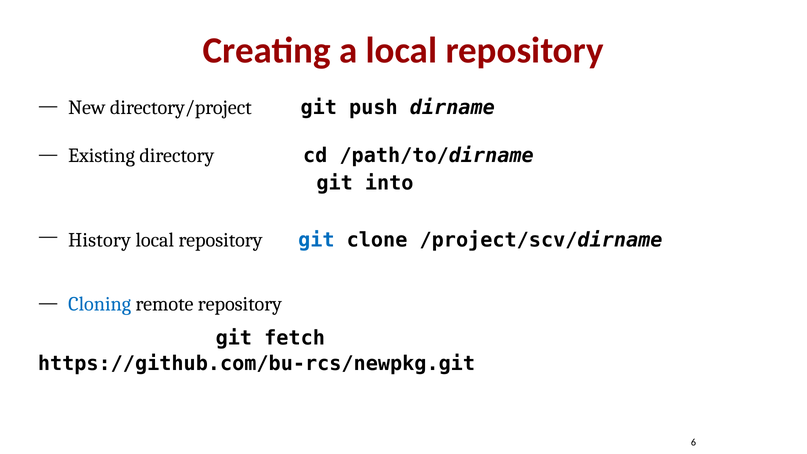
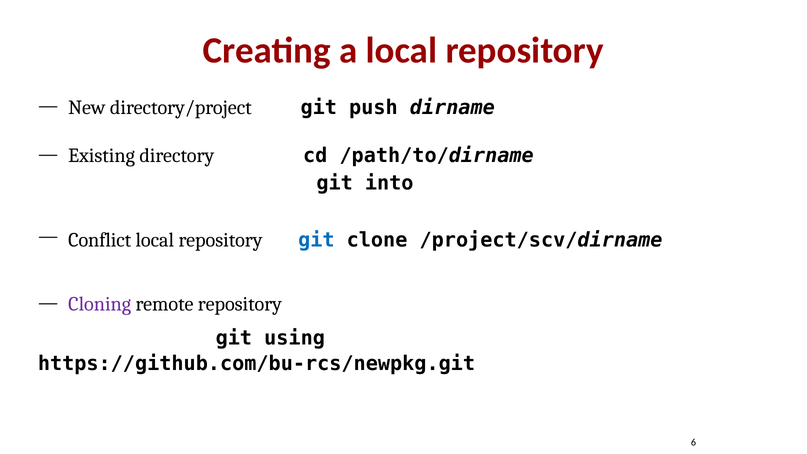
History: History -> Conflict
Cloning colour: blue -> purple
fetch: fetch -> using
